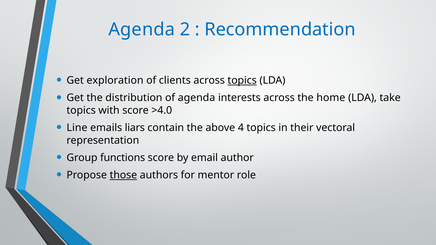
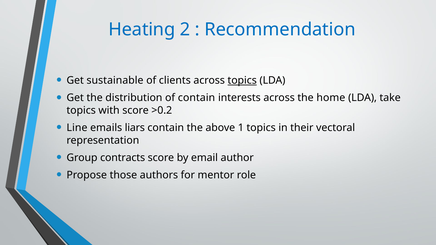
Agenda at (142, 30): Agenda -> Heating
exploration: exploration -> sustainable
of agenda: agenda -> contain
>4.0: >4.0 -> >0.2
4: 4 -> 1
functions: functions -> contracts
those underline: present -> none
